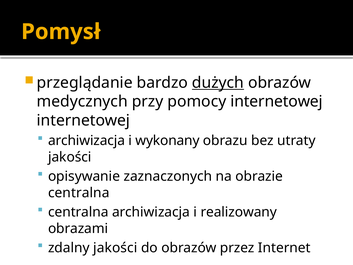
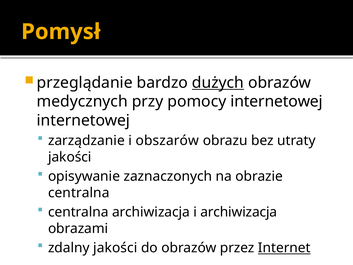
archiwizacja at (86, 141): archiwizacja -> zarządzanie
wykonany: wykonany -> obszarów
i realizowany: realizowany -> archiwizacja
Internet underline: none -> present
